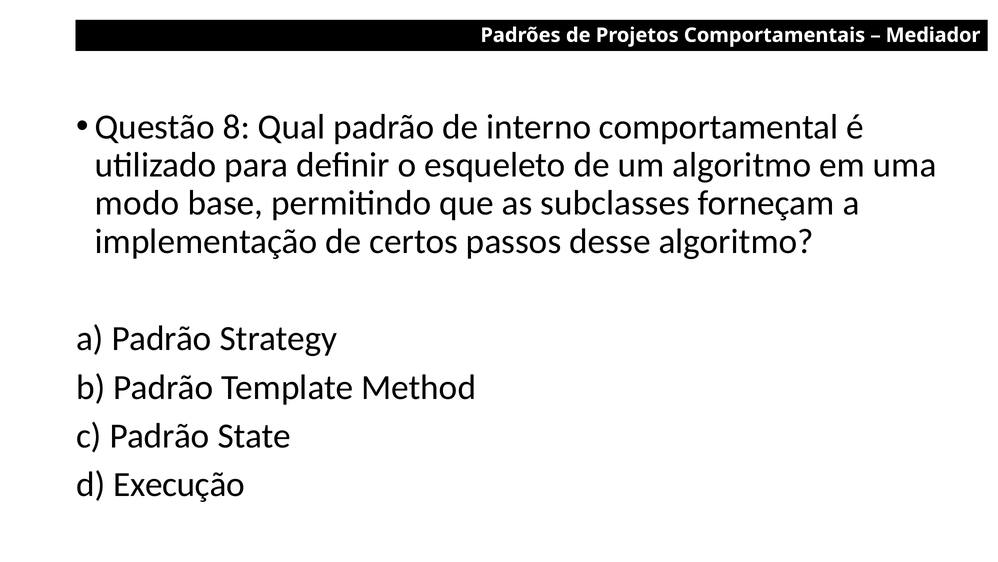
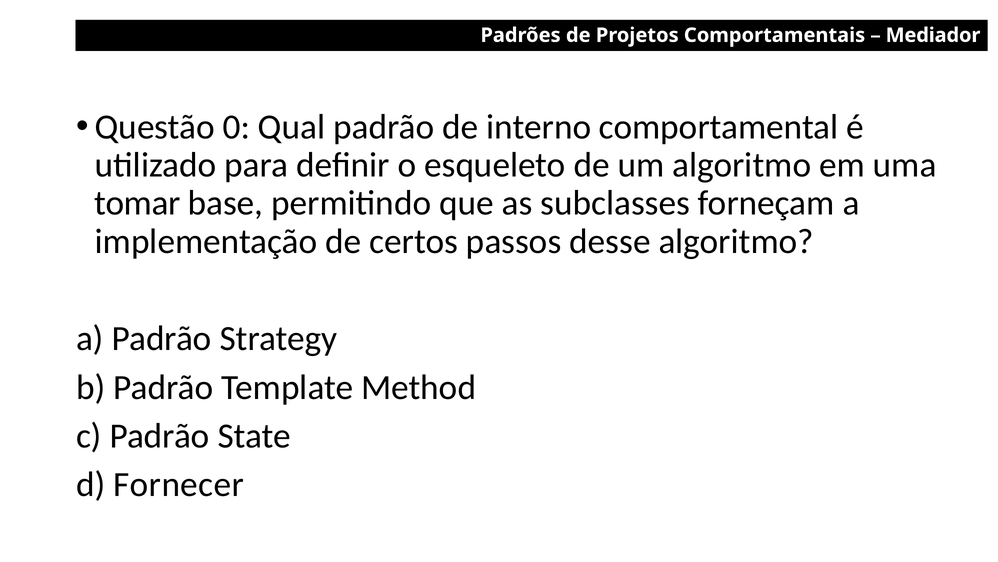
8: 8 -> 0
modo: modo -> tomar
Execução: Execução -> Fornecer
